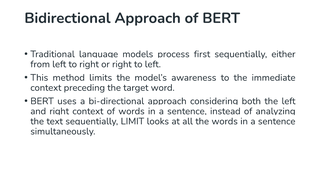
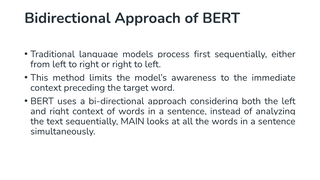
LIMIT: LIMIT -> MAIN
